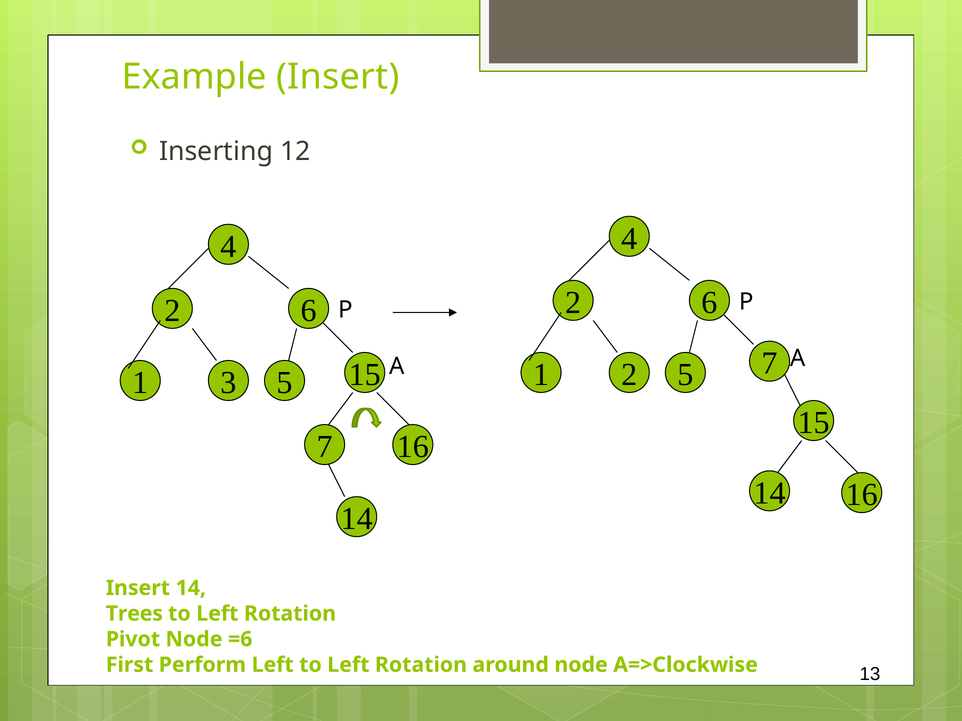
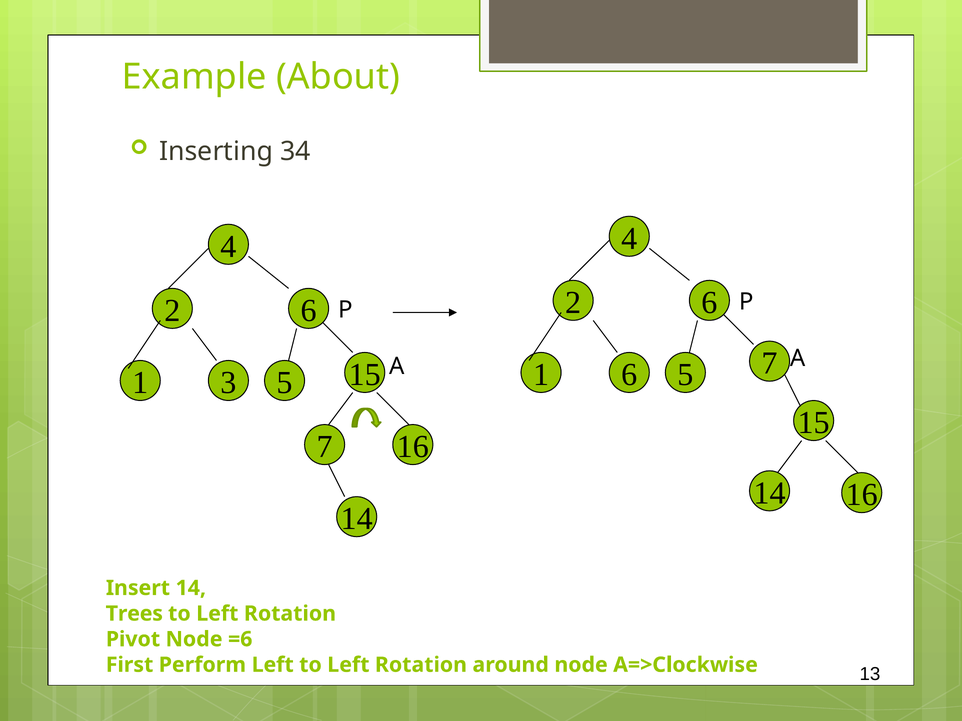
Example Insert: Insert -> About
12: 12 -> 34
A 2: 2 -> 6
